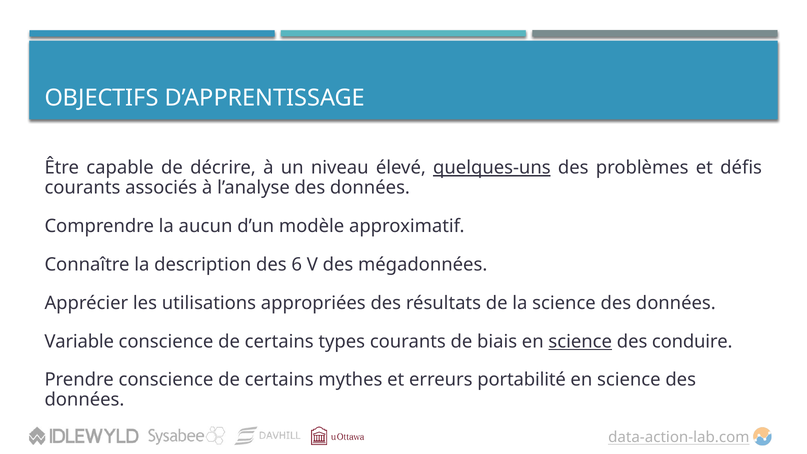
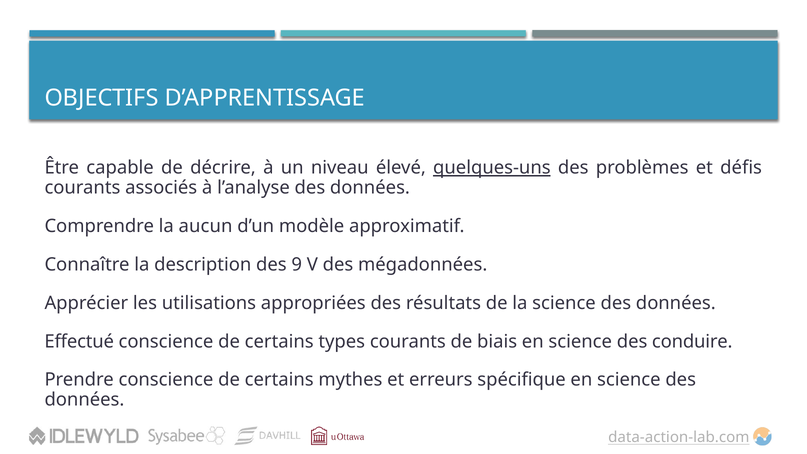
6: 6 -> 9
Variable: Variable -> Effectué
science at (580, 341) underline: present -> none
portabilité: portabilité -> spécifique
